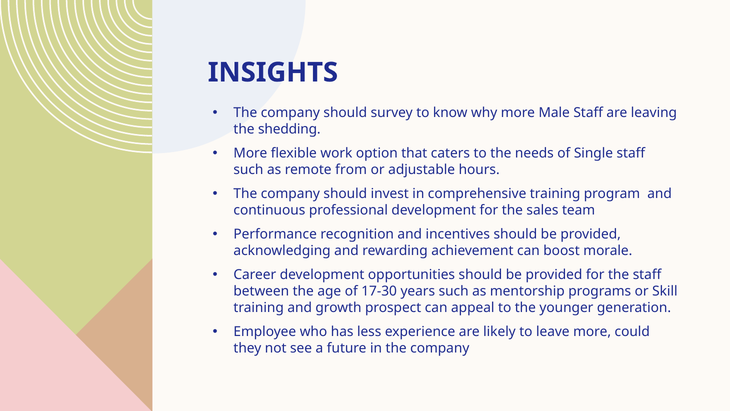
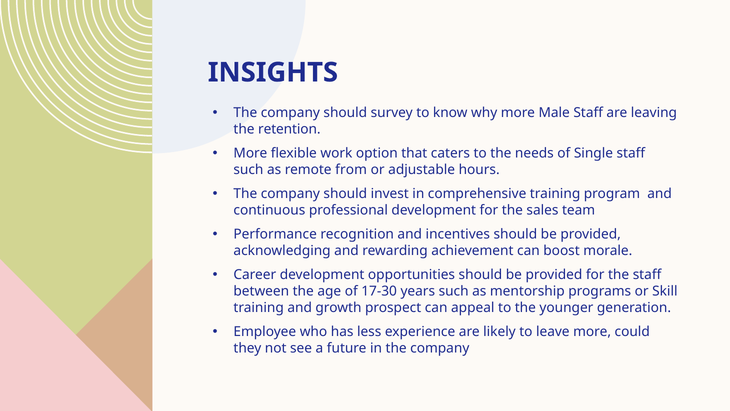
shedding: shedding -> retention
